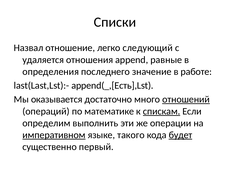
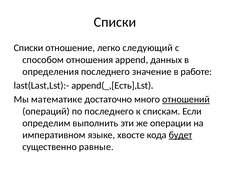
Назвал at (29, 48): Назвал -> Списки
удаляется: удаляется -> способом
равные: равные -> данных
оказывается: оказывается -> математике
по математике: математике -> последнего
спискам underline: present -> none
императивном underline: present -> none
такого: такого -> хвосте
первый: первый -> равные
